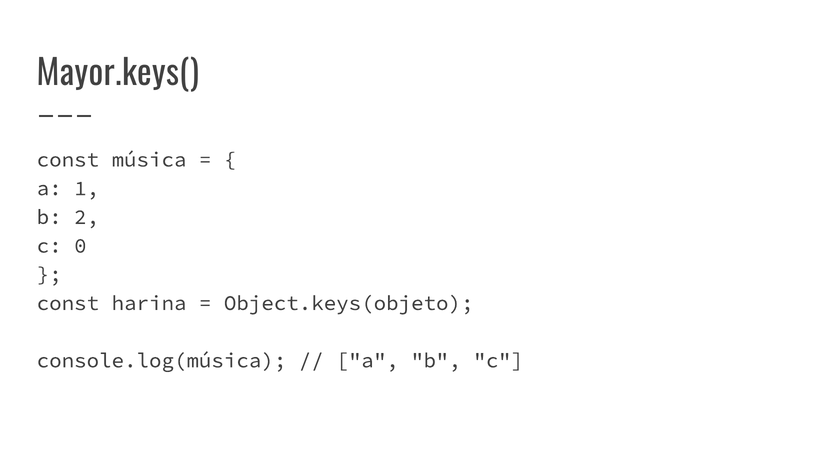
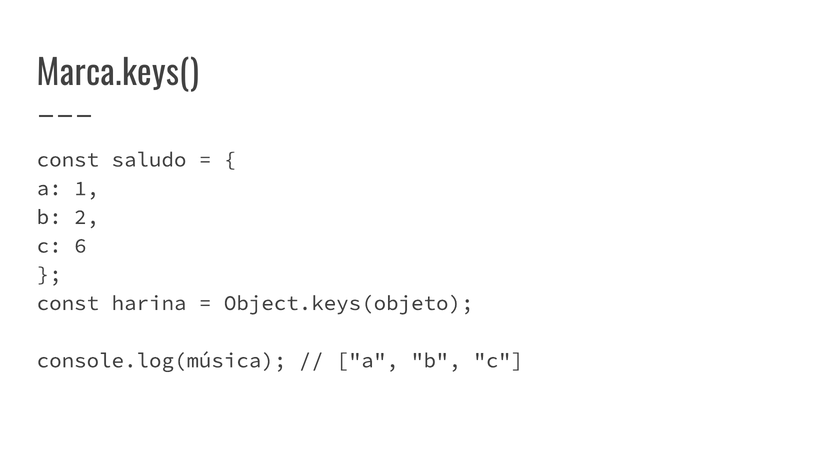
Mayor.keys(: Mayor.keys( -> Marca.keys(
música: música -> saludo
0: 0 -> 6
